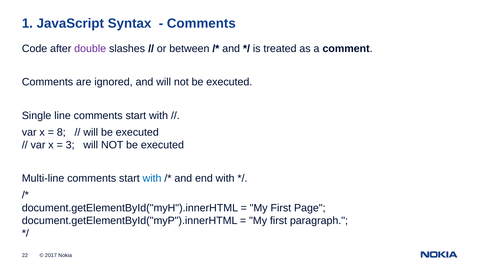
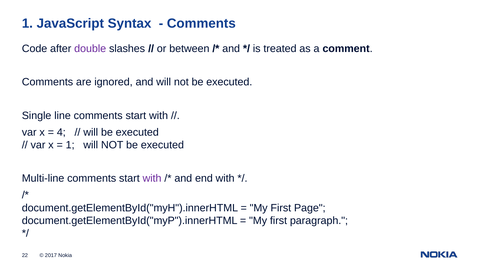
8: 8 -> 4
3 at (70, 145): 3 -> 1
with at (152, 179) colour: blue -> purple
